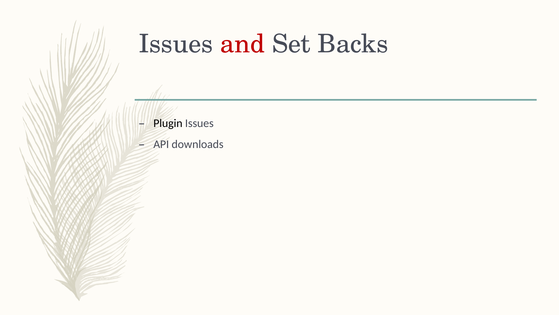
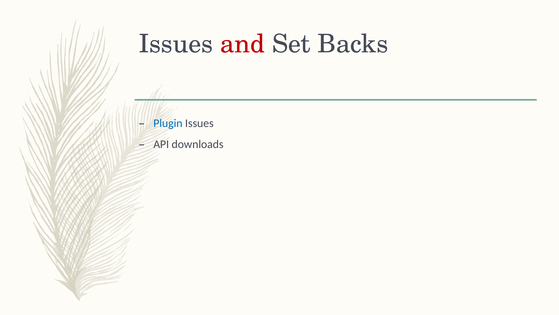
Plugin colour: black -> blue
